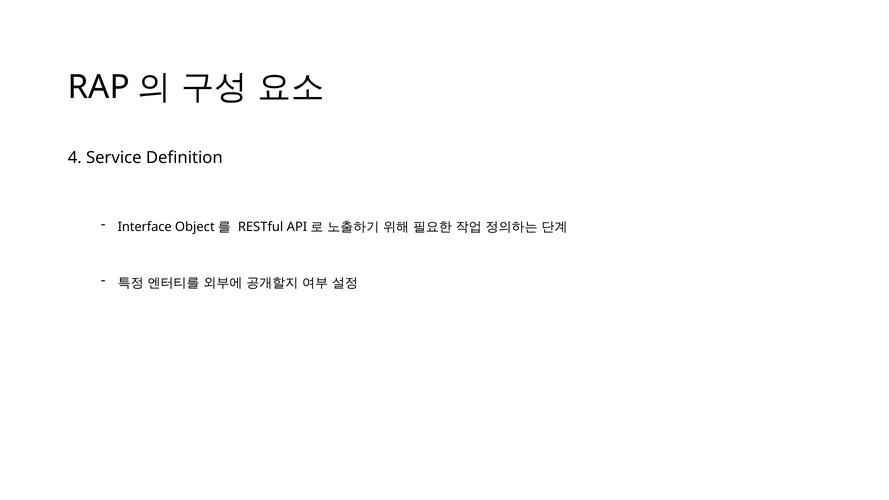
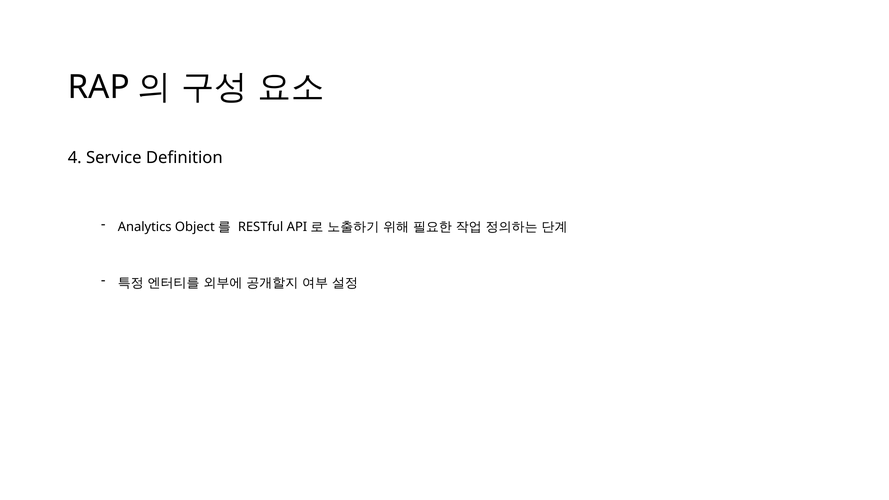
Interface: Interface -> Analytics
